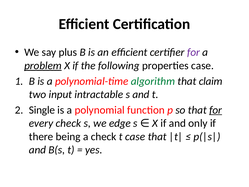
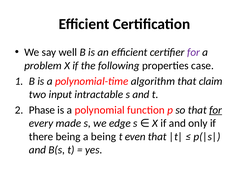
plus: plus -> well
problem underline: present -> none
algorithm colour: green -> black
Single: Single -> Phase
every check: check -> made
a check: check -> being
t case: case -> even
